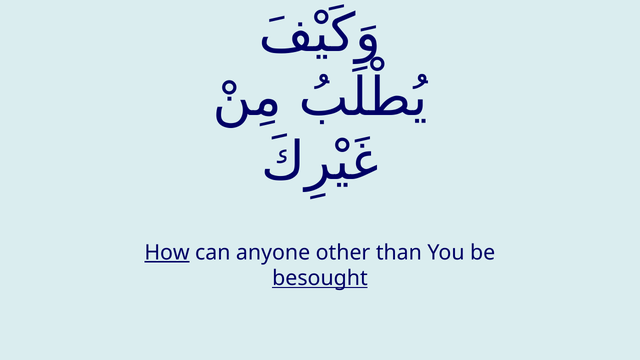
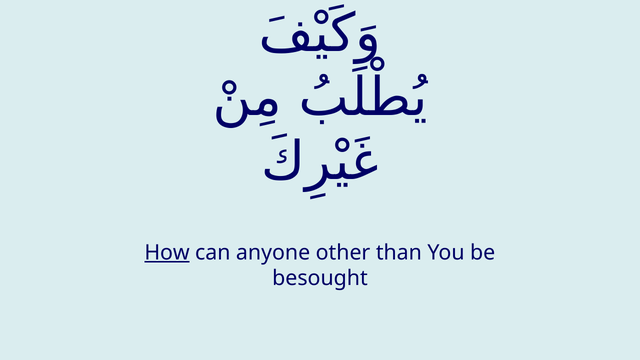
besought underline: present -> none
